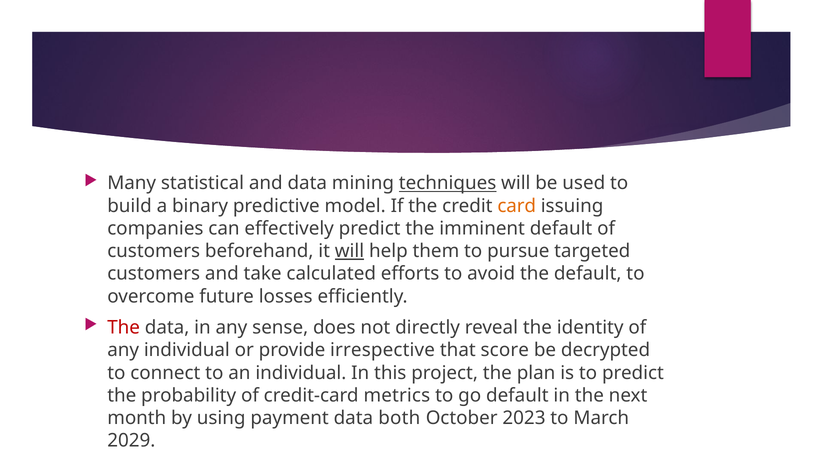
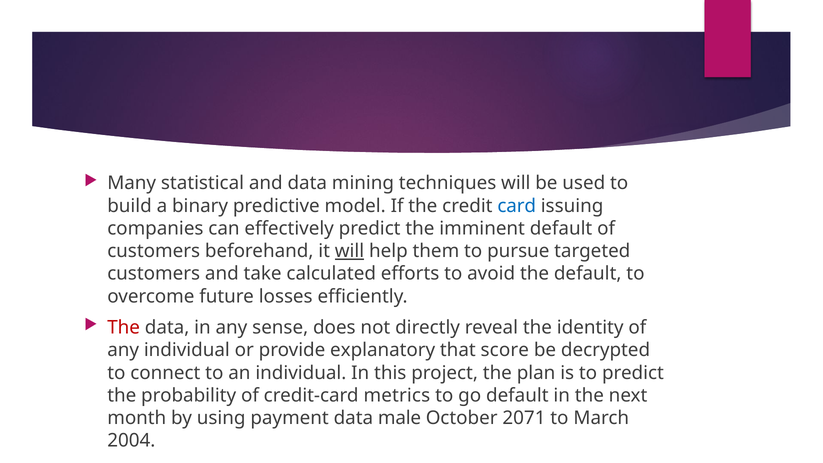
techniques underline: present -> none
card colour: orange -> blue
irrespective: irrespective -> explanatory
both: both -> male
2023: 2023 -> 2071
2029: 2029 -> 2004
